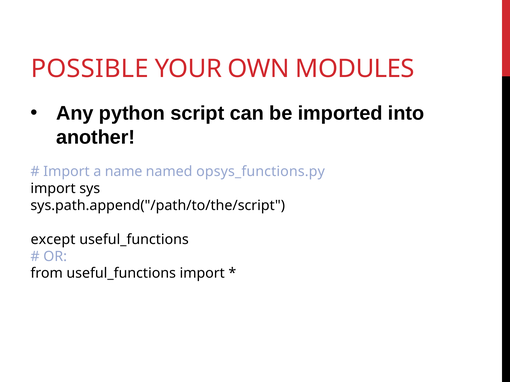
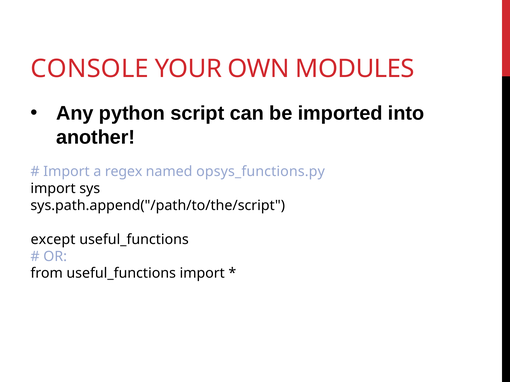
POSSIBLE: POSSIBLE -> CONSOLE
name: name -> regex
